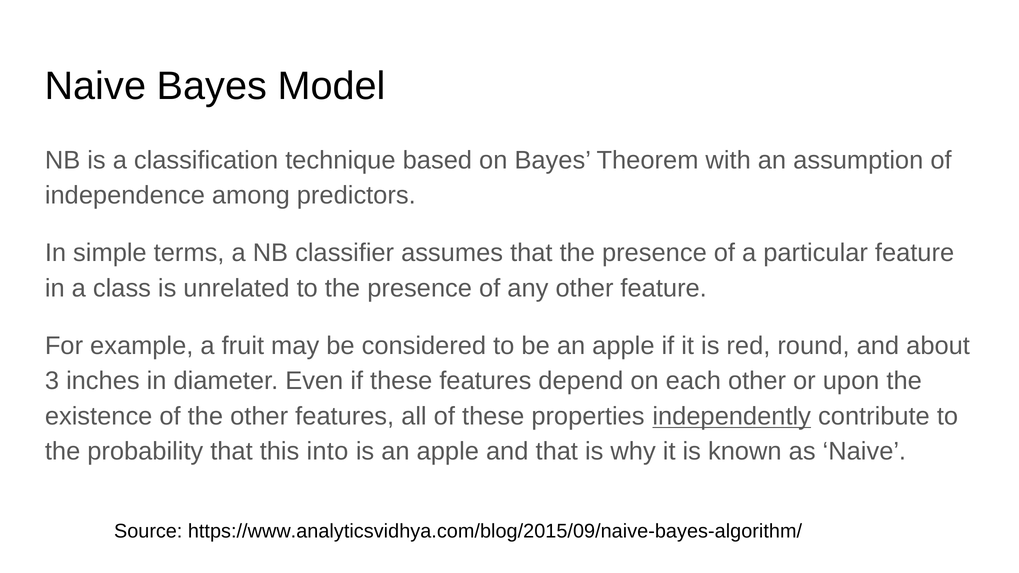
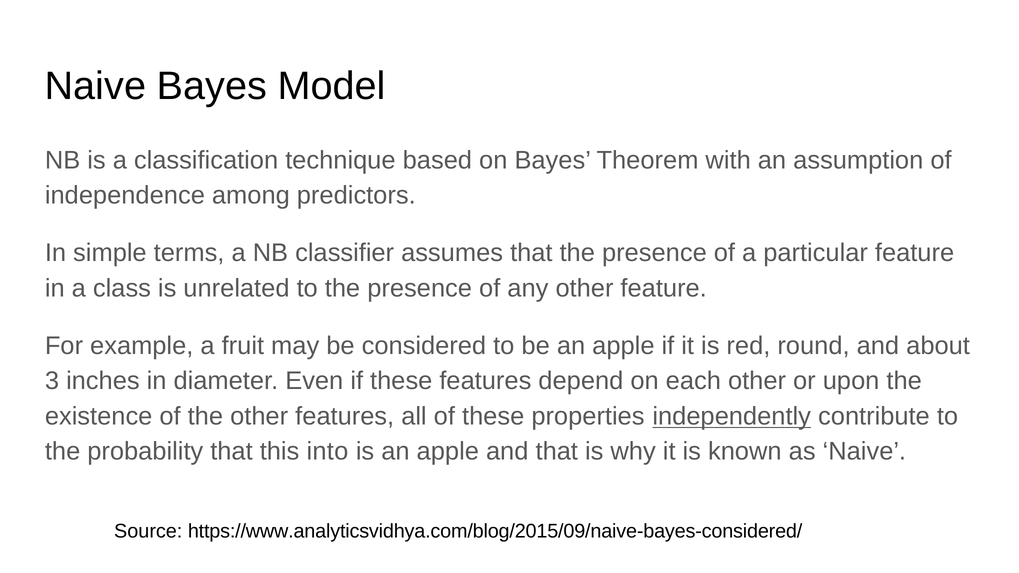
https://www.analyticsvidhya.com/blog/2015/09/naive-bayes-algorithm/: https://www.analyticsvidhya.com/blog/2015/09/naive-bayes-algorithm/ -> https://www.analyticsvidhya.com/blog/2015/09/naive-bayes-considered/
